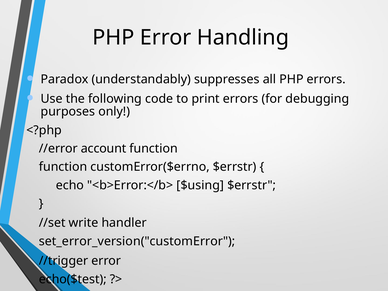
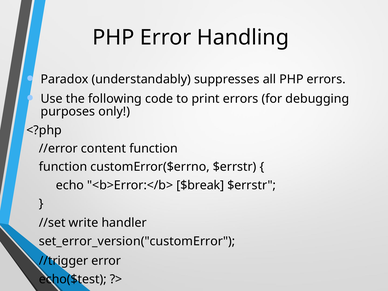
account: account -> content
$using: $using -> $break
